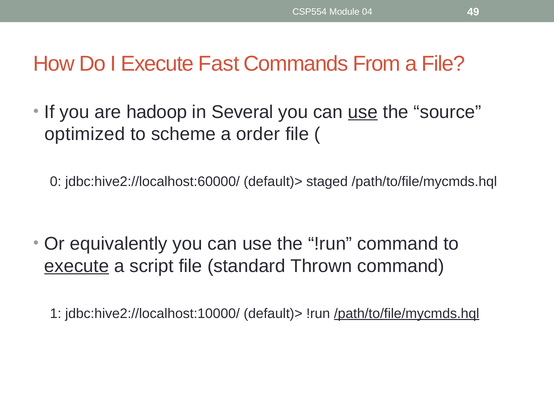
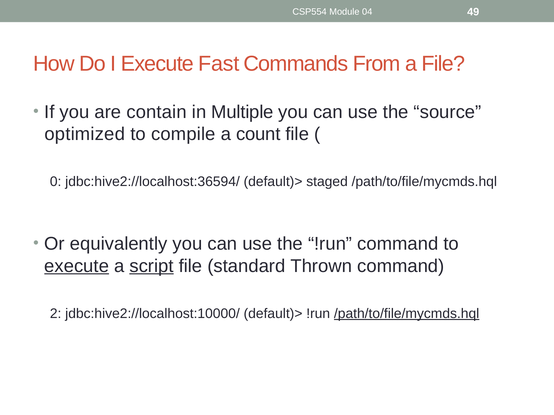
hadoop: hadoop -> contain
Several: Several -> Multiple
use at (363, 112) underline: present -> none
scheme: scheme -> compile
order: order -> count
jdbc:hive2://localhost:60000/: jdbc:hive2://localhost:60000/ -> jdbc:hive2://localhost:36594/
script underline: none -> present
1: 1 -> 2
